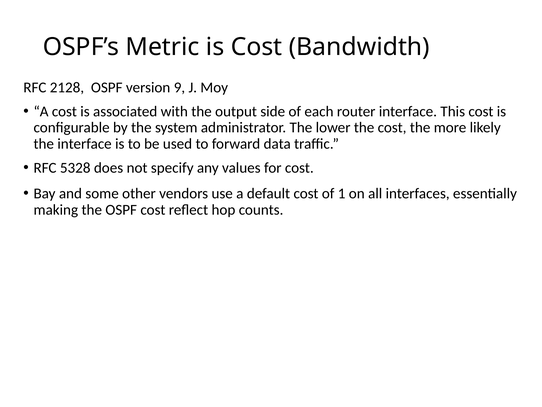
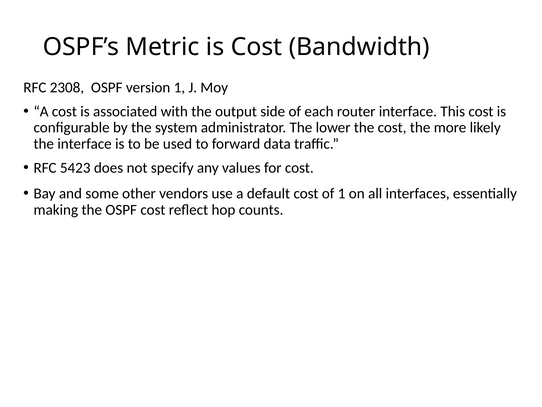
2128: 2128 -> 2308
version 9: 9 -> 1
5328: 5328 -> 5423
